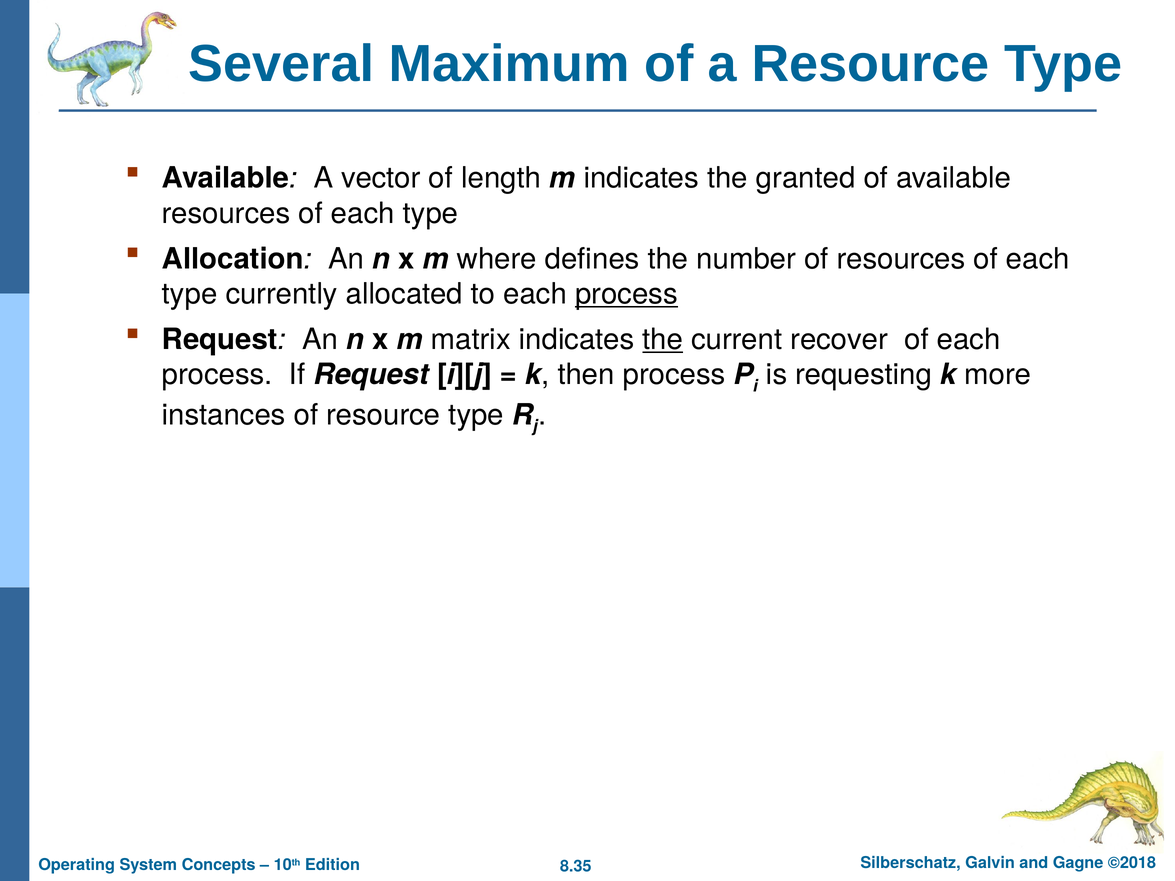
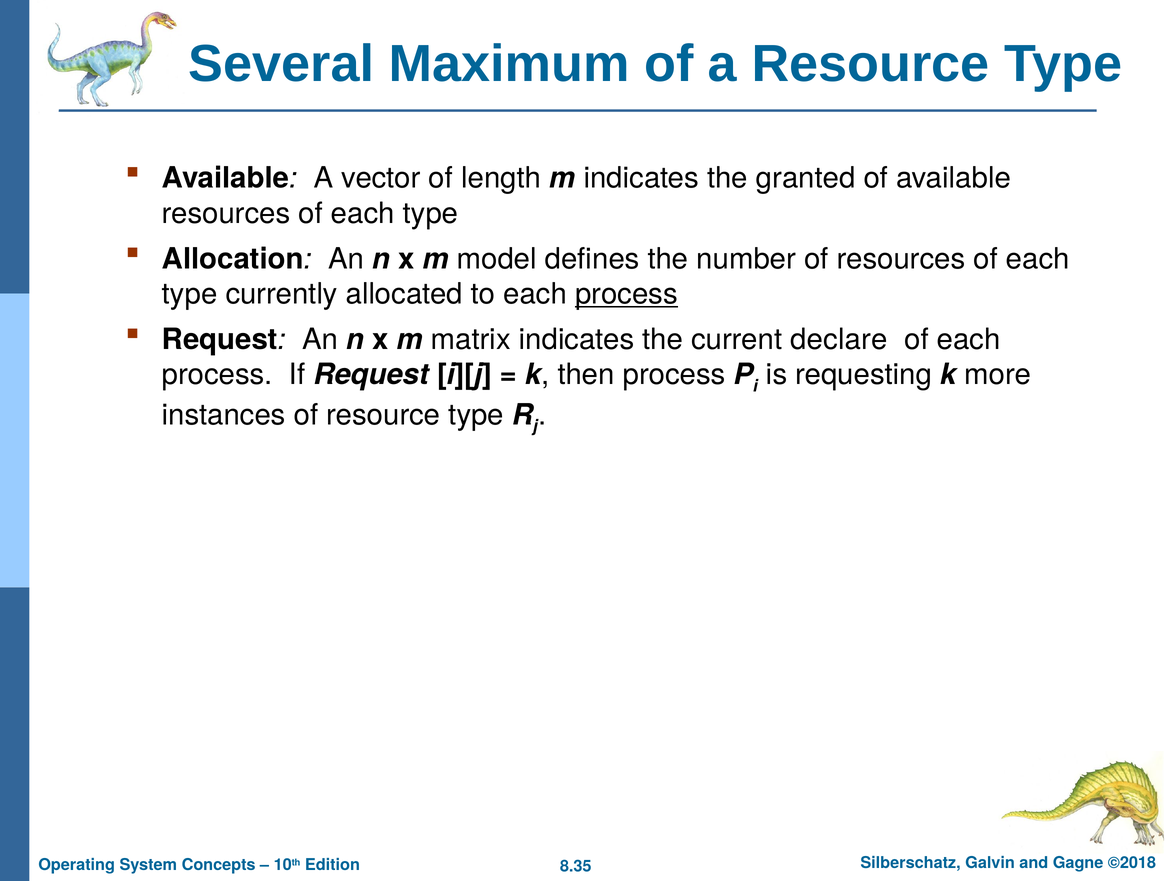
where: where -> model
the at (663, 340) underline: present -> none
recover: recover -> declare
